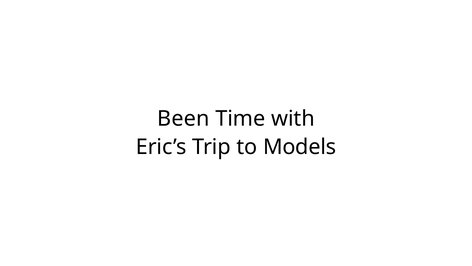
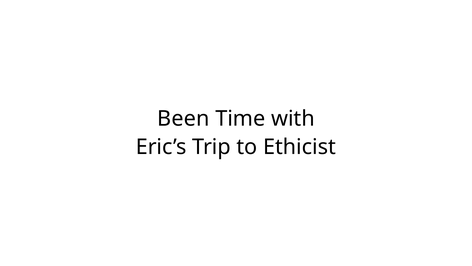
Models: Models -> Ethicist
